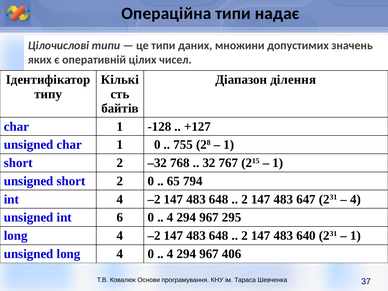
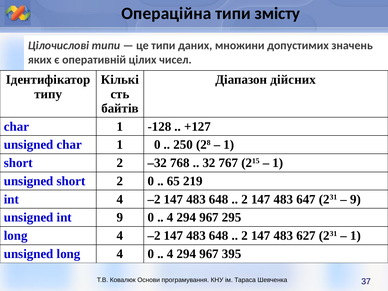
надає: надає -> змісту
ділення: ділення -> дійсних
755: 755 -> 250
794: 794 -> 219
4 at (355, 199): 4 -> 9
int 6: 6 -> 9
640: 640 -> 627
406: 406 -> 395
